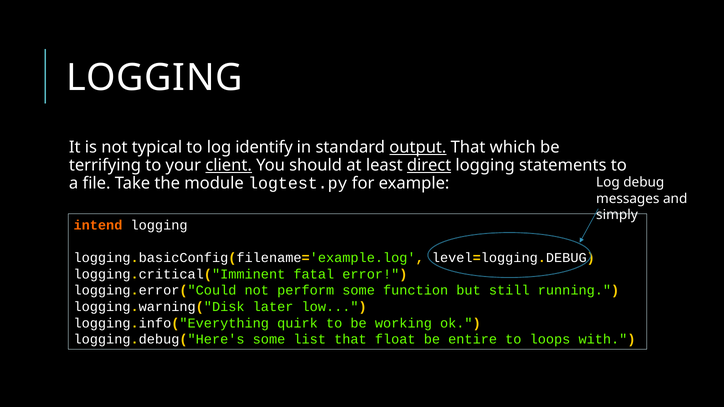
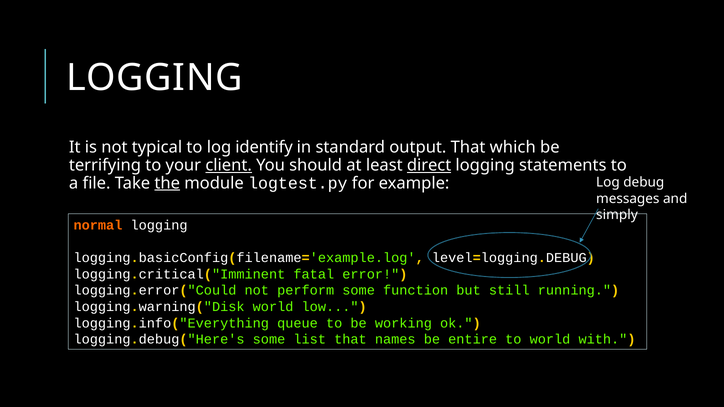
output underline: present -> none
the underline: none -> present
intend: intend -> normal
logging.warning("Disk later: later -> world
quirk: quirk -> queue
float: float -> names
to loops: loops -> world
